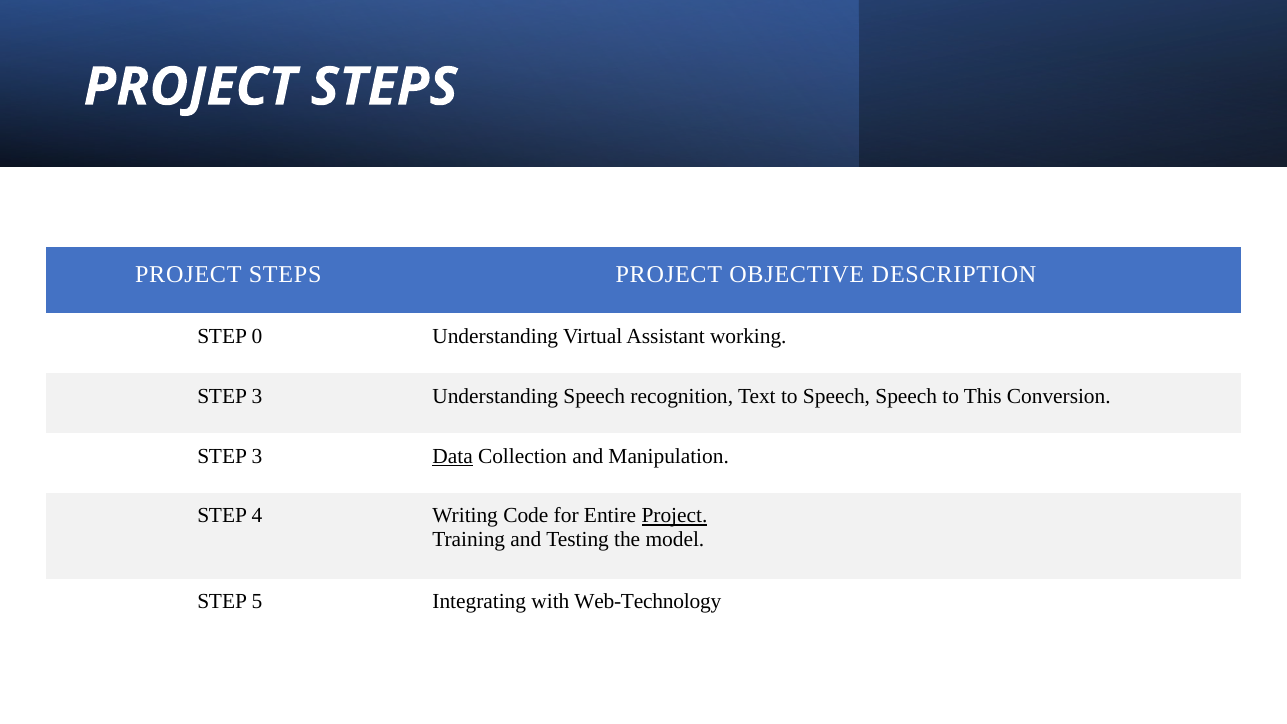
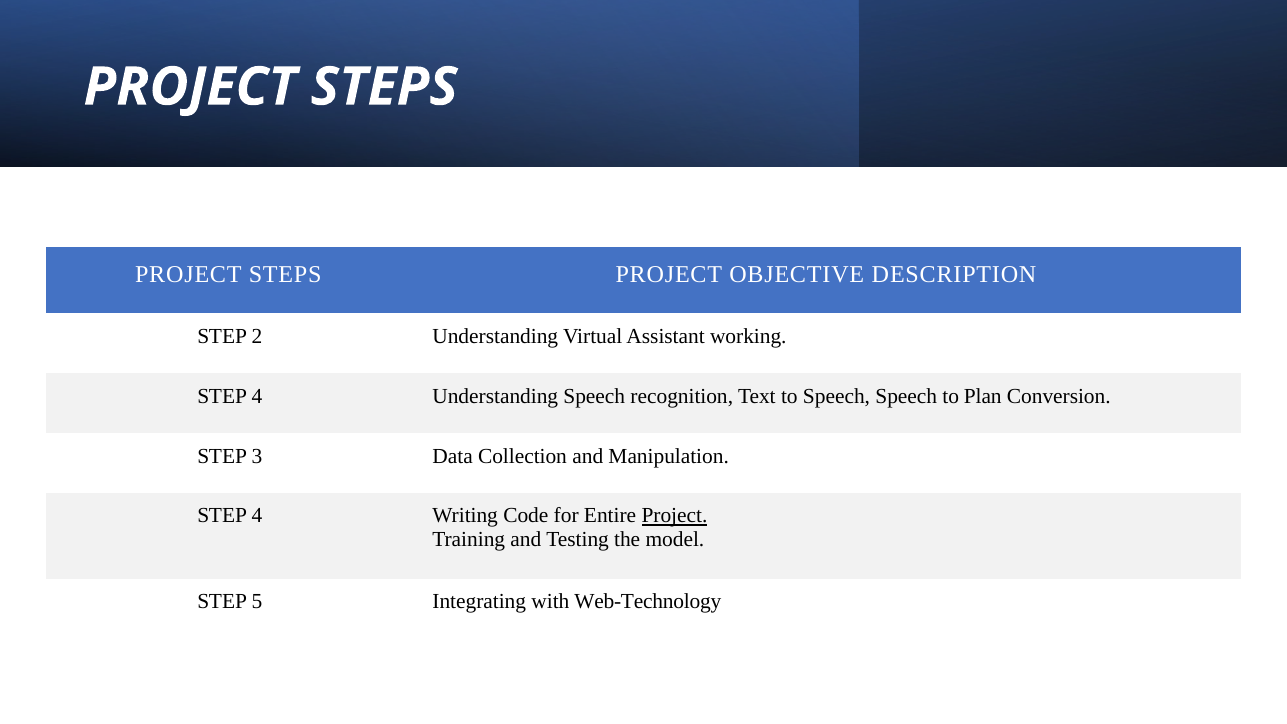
0: 0 -> 2
3 at (257, 396): 3 -> 4
This: This -> Plan
Data underline: present -> none
